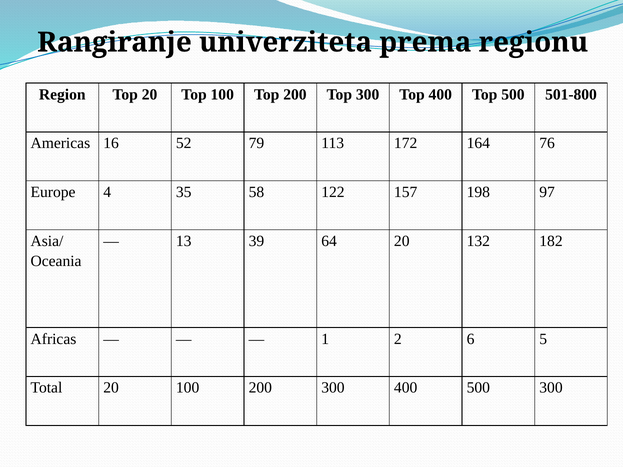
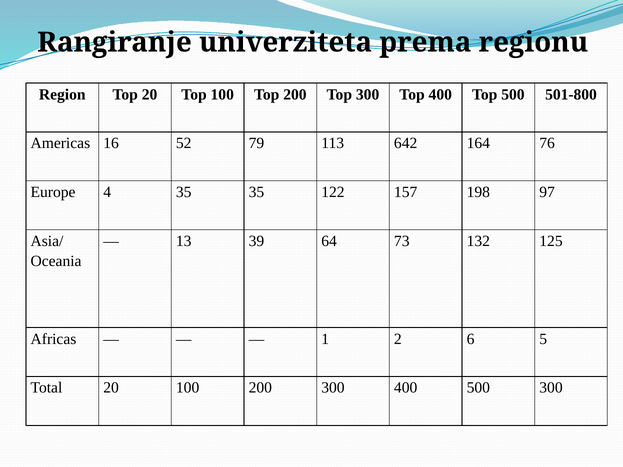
172: 172 -> 642
35 58: 58 -> 35
64 20: 20 -> 73
182: 182 -> 125
